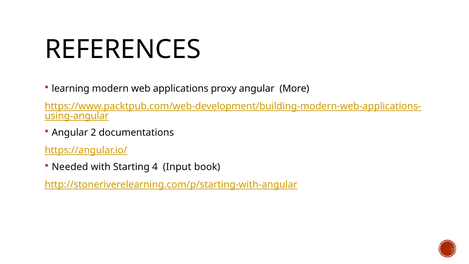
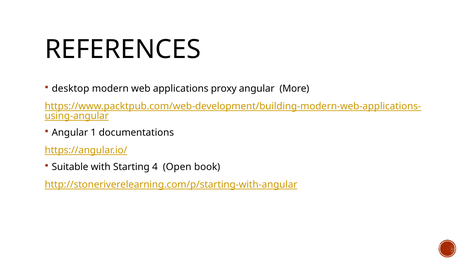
learning: learning -> desktop
2: 2 -> 1
Needed: Needed -> Suitable
Input: Input -> Open
